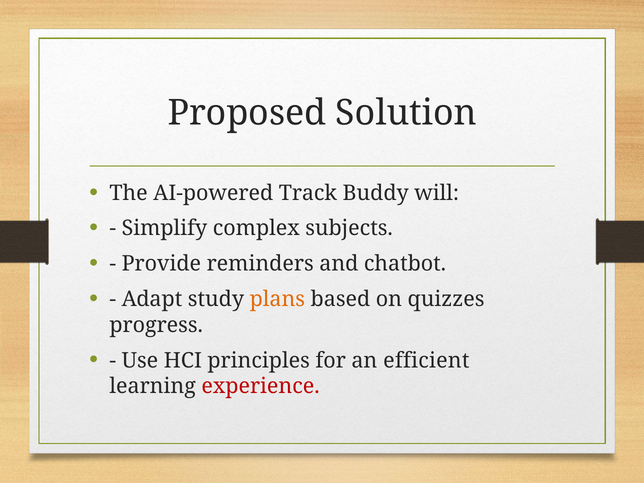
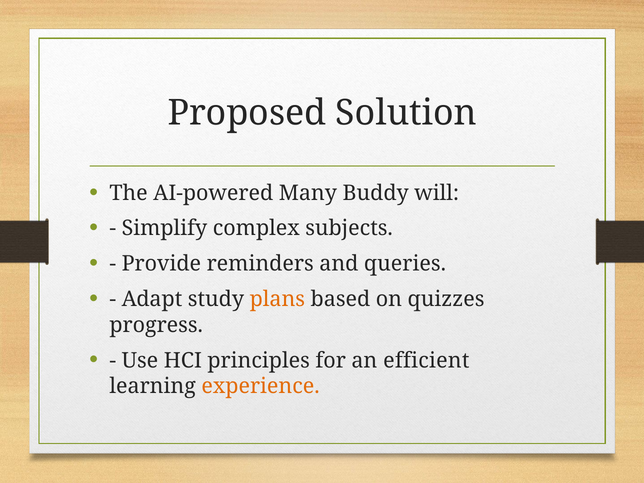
Track: Track -> Many
chatbot: chatbot -> queries
experience colour: red -> orange
